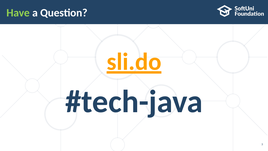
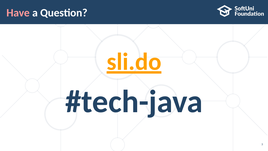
Have colour: light green -> pink
